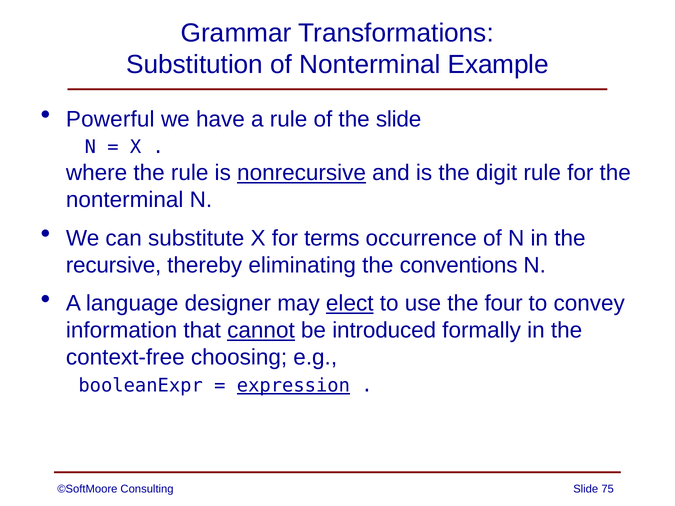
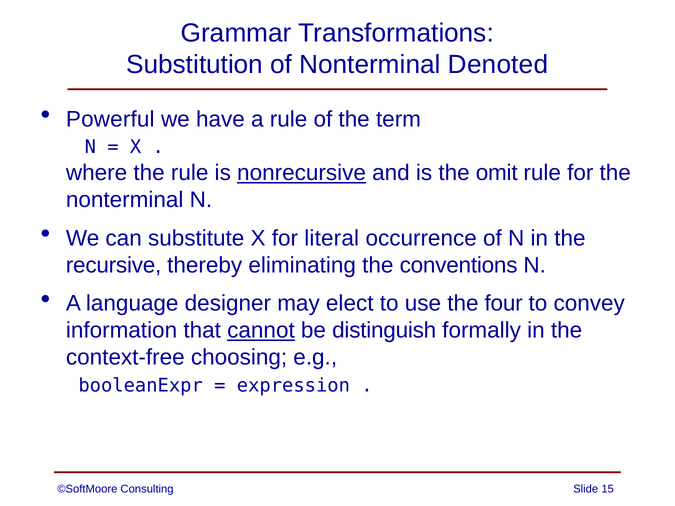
Example: Example -> Denoted
the slide: slide -> term
digit: digit -> omit
terms: terms -> literal
elect underline: present -> none
introduced: introduced -> distinguish
expression underline: present -> none
75: 75 -> 15
